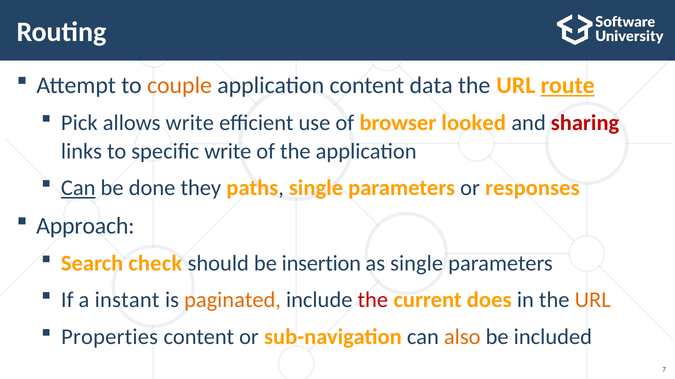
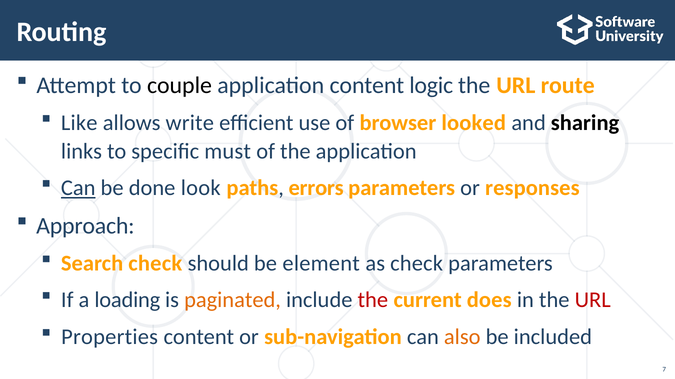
couple colour: orange -> black
data: data -> logic
route underline: present -> none
Pick: Pick -> Like
sharing colour: red -> black
specific write: write -> must
they: they -> look
paths single: single -> errors
insertion: insertion -> element
as single: single -> check
instant: instant -> loading
URL at (593, 301) colour: orange -> red
